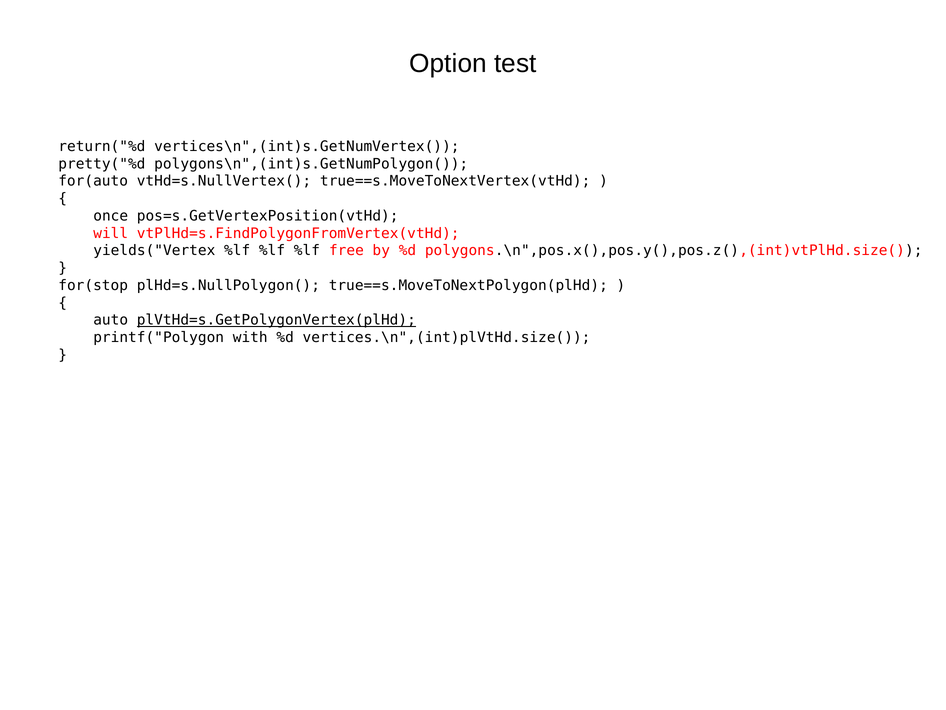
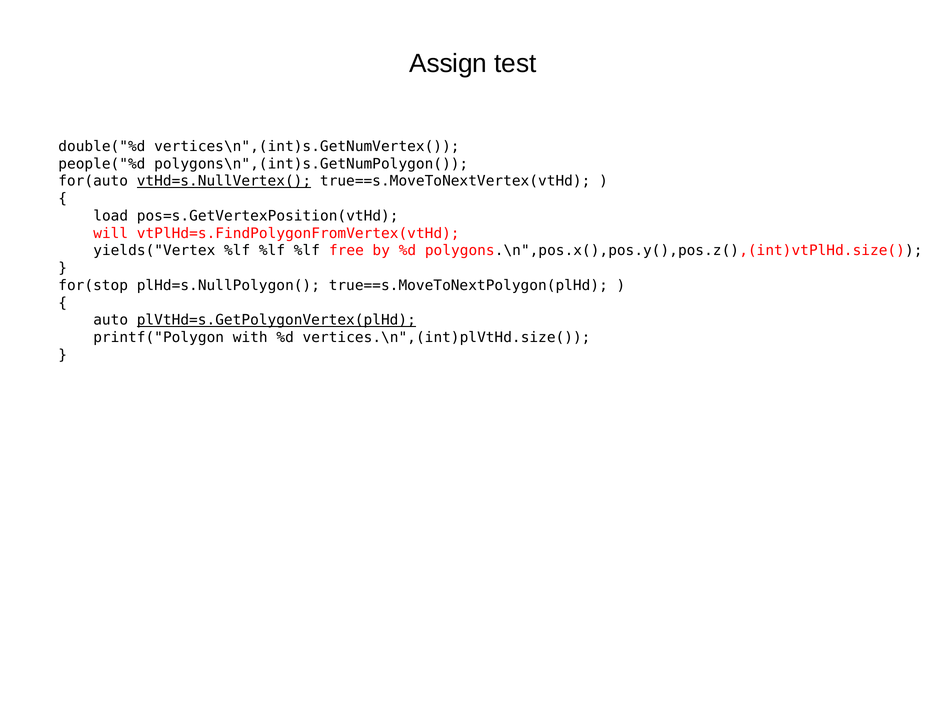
Option: Option -> Assign
return("%d: return("%d -> double("%d
pretty("%d: pretty("%d -> people("%d
vtHd=s.NullVertex( underline: none -> present
once: once -> load
